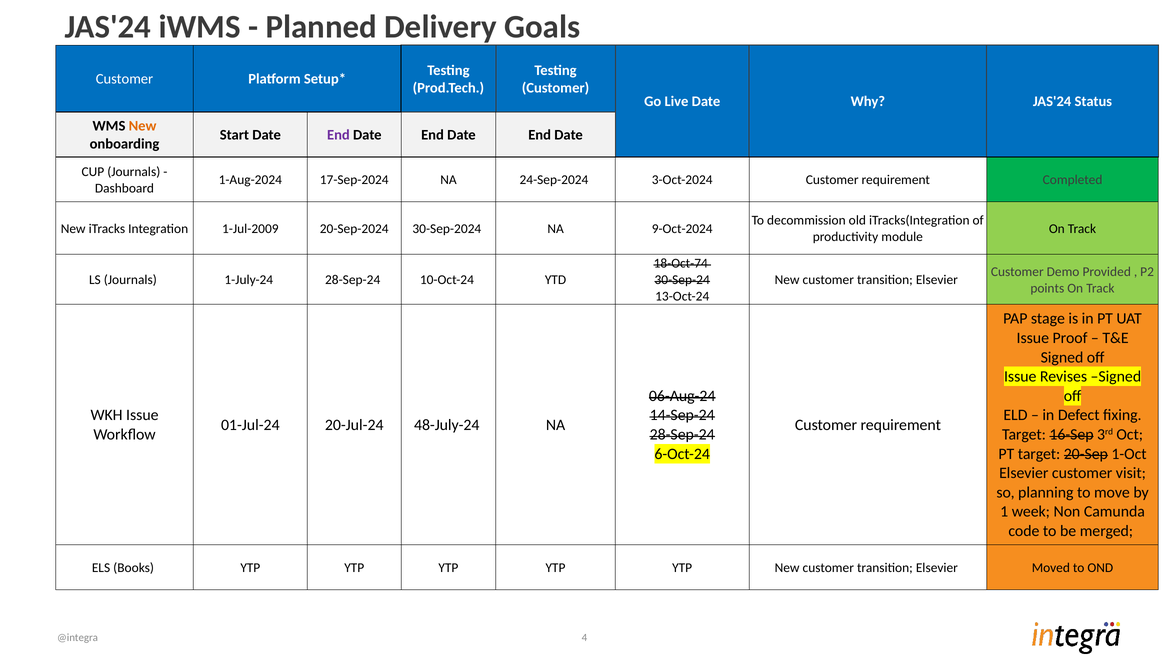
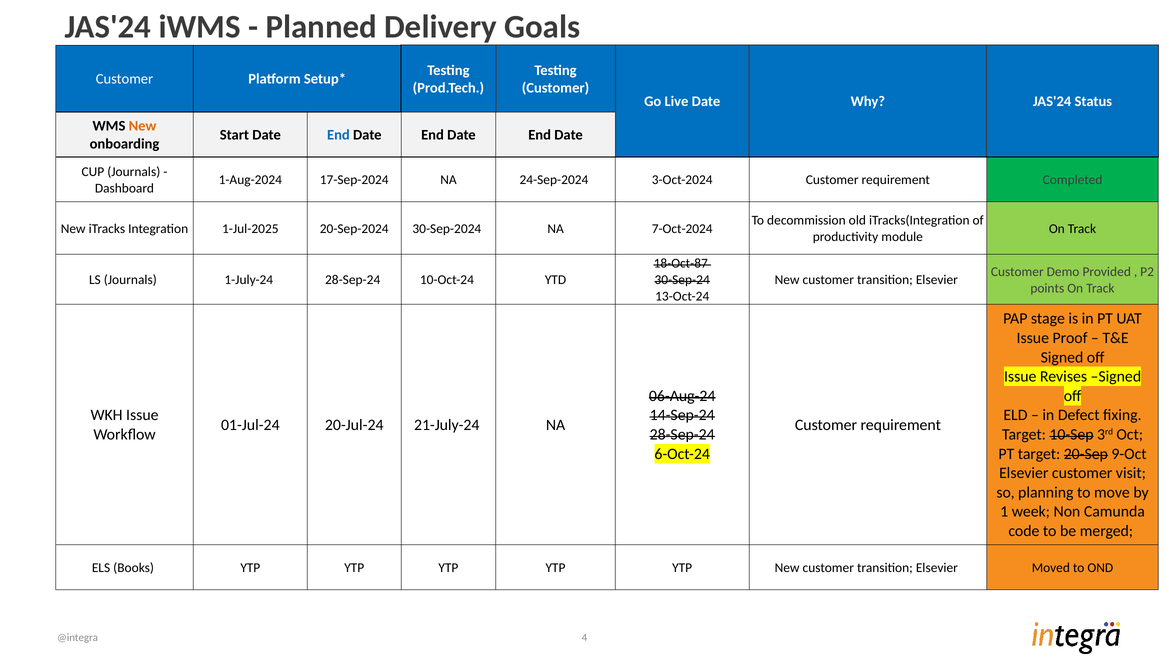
End at (338, 135) colour: purple -> blue
1-Jul-2009: 1-Jul-2009 -> 1-Jul-2025
9-Oct-2024: 9-Oct-2024 -> 7-Oct-2024
18-Oct-74: 18-Oct-74 -> 18-Oct-87
48-July-24: 48-July-24 -> 21-July-24
16-Sep: 16-Sep -> 10-Sep
1-Oct: 1-Oct -> 9-Oct
